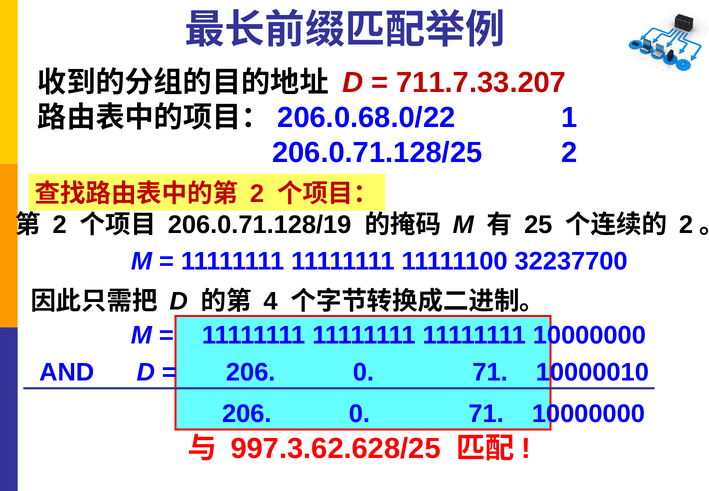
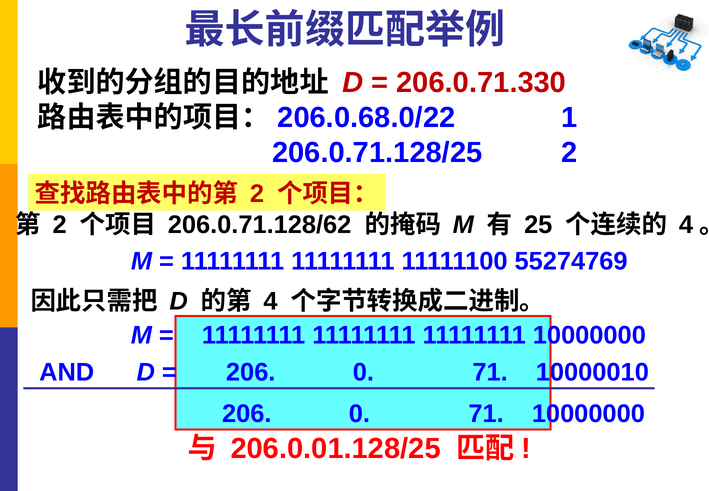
711.7.33.207: 711.7.33.207 -> 206.0.71.330
206.0.71.128/19: 206.0.71.128/19 -> 206.0.71.128/62
2 at (686, 225): 2 -> 4
32237700: 32237700 -> 55274769
997.3.62.628/25: 997.3.62.628/25 -> 206.0.01.128/25
